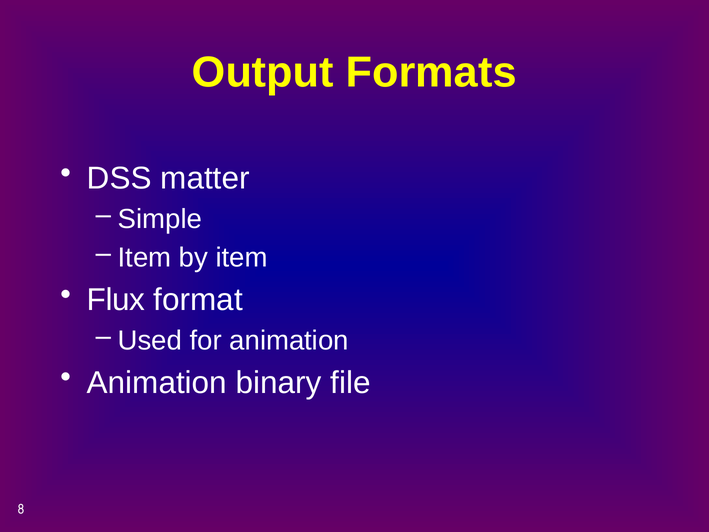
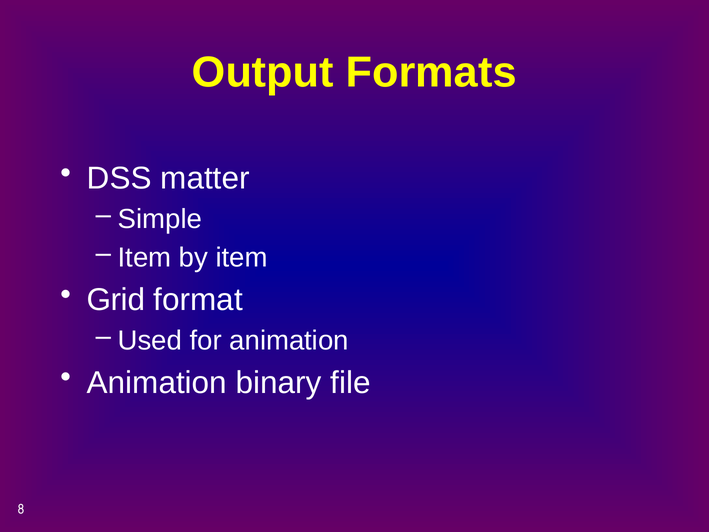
Flux: Flux -> Grid
